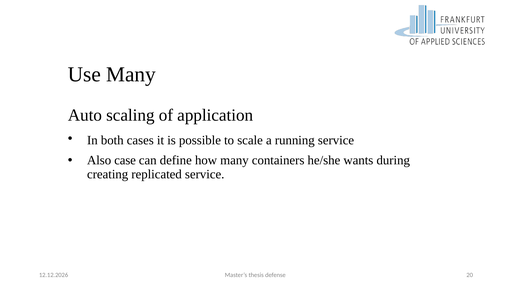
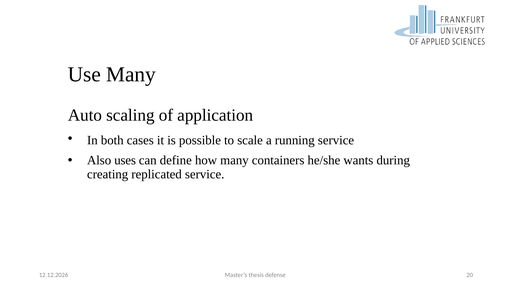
case: case -> uses
